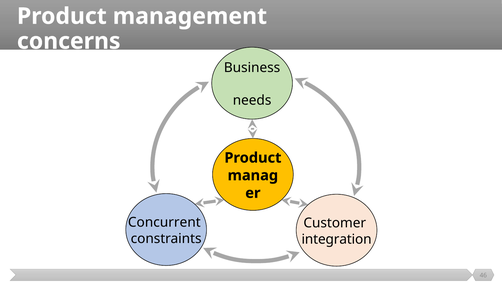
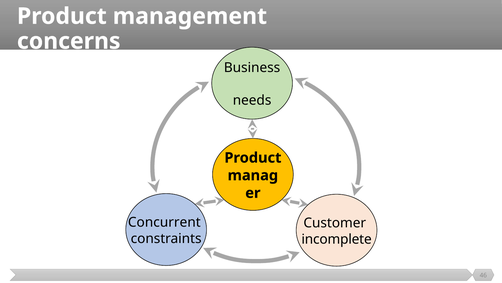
integration: integration -> incomplete
